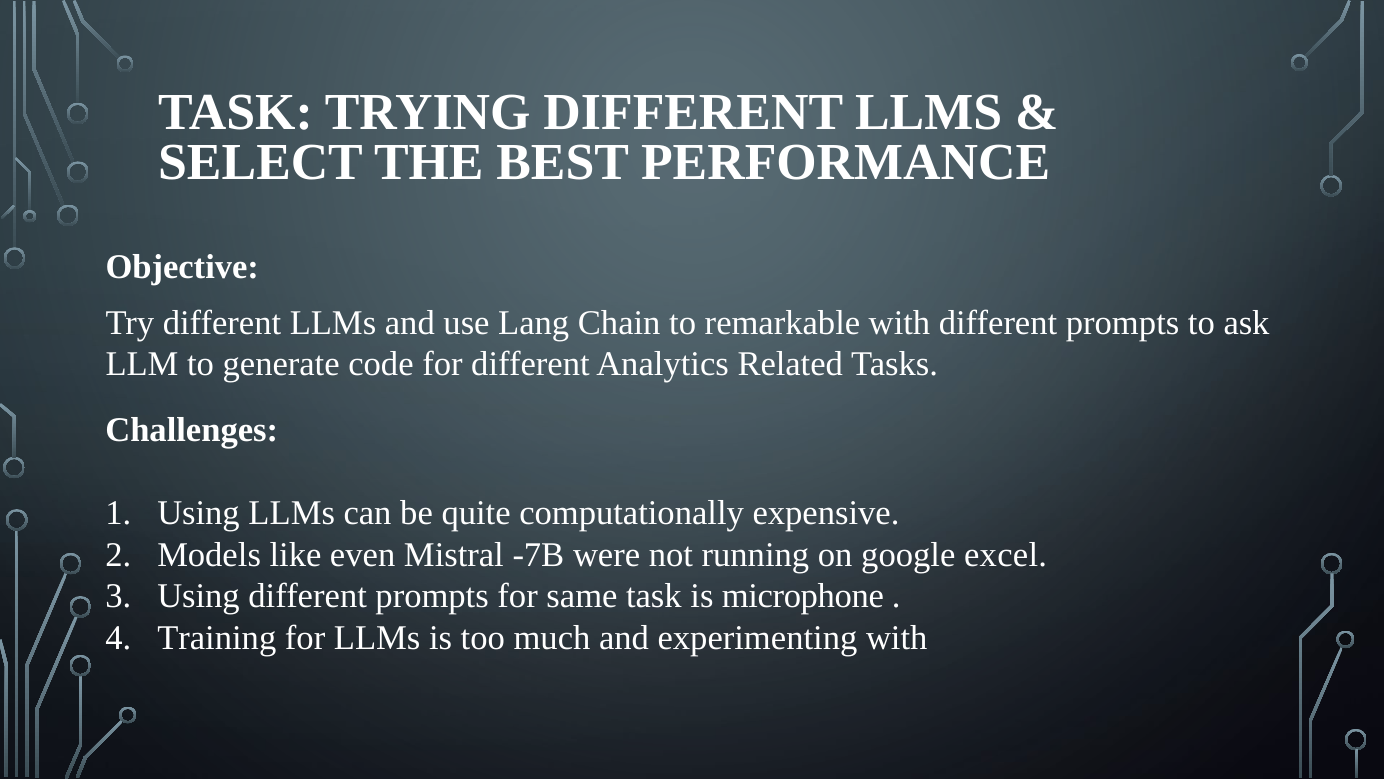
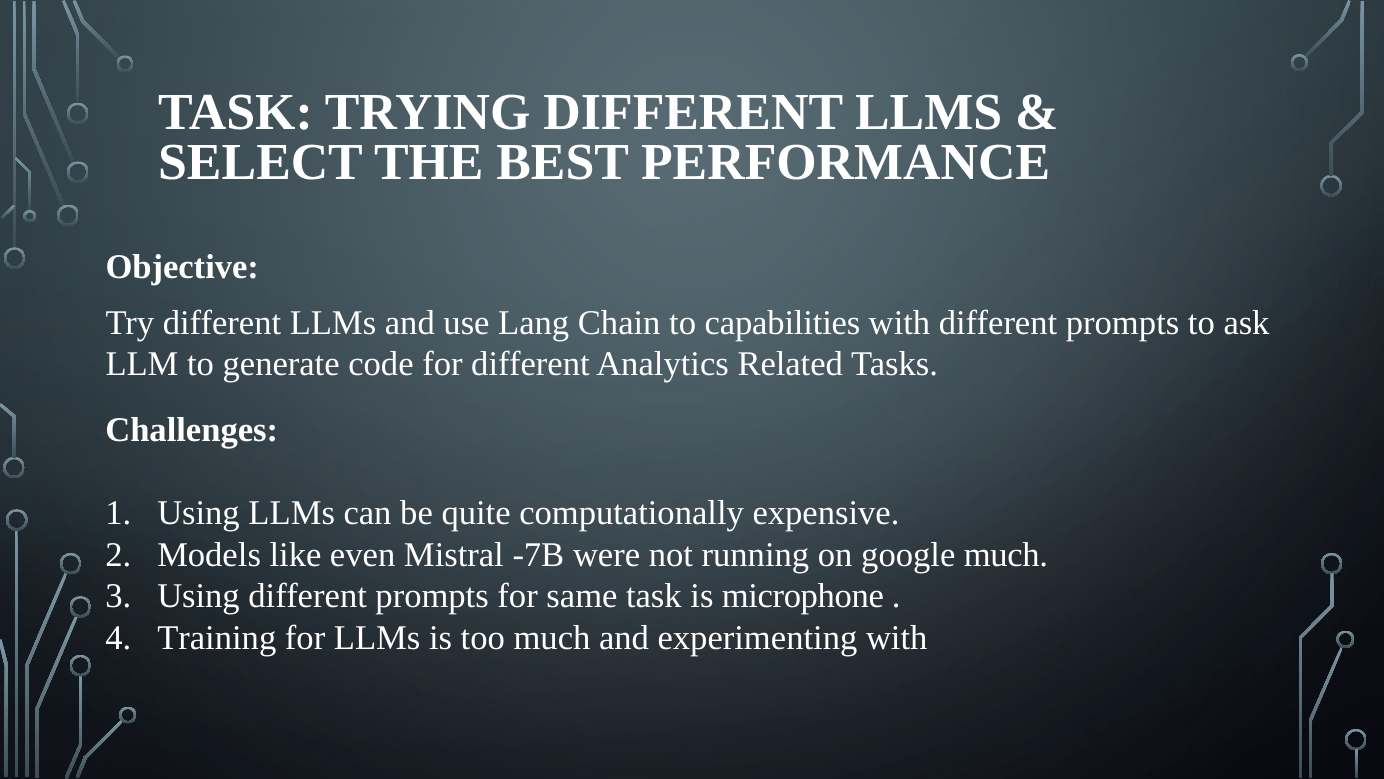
remarkable: remarkable -> capabilities
google excel: excel -> much
